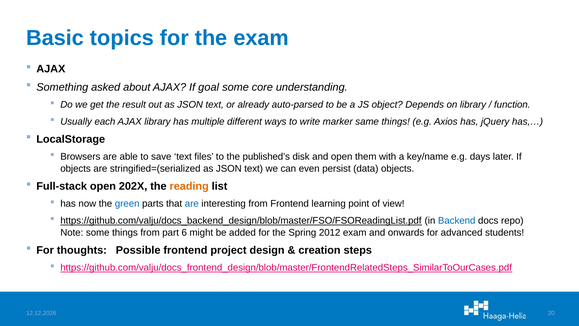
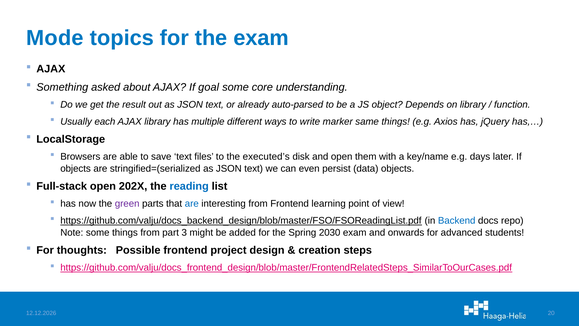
Basic: Basic -> Mode
published’s: published’s -> executed’s
reading colour: orange -> blue
green colour: blue -> purple
6: 6 -> 3
2012: 2012 -> 2030
